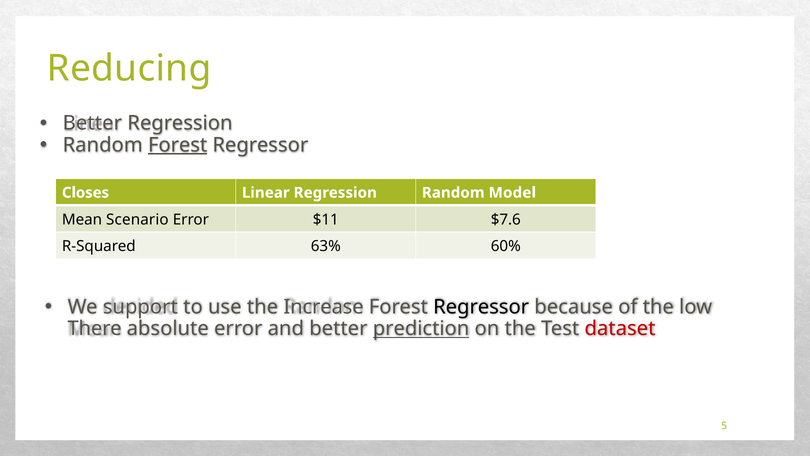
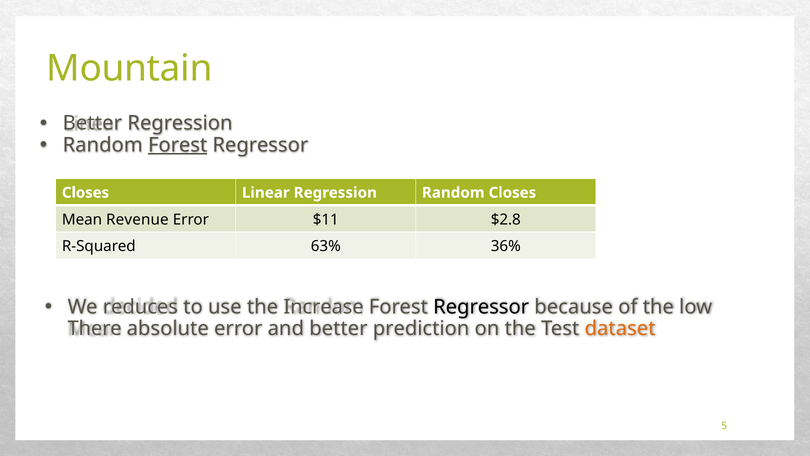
Reducing: Reducing -> Mountain
Random Model: Model -> Closes
Scenario: Scenario -> Revenue
$7.6: $7.6 -> $2.8
60%: 60% -> 36%
support: support -> reduces
prediction underline: present -> none
dataset colour: red -> orange
